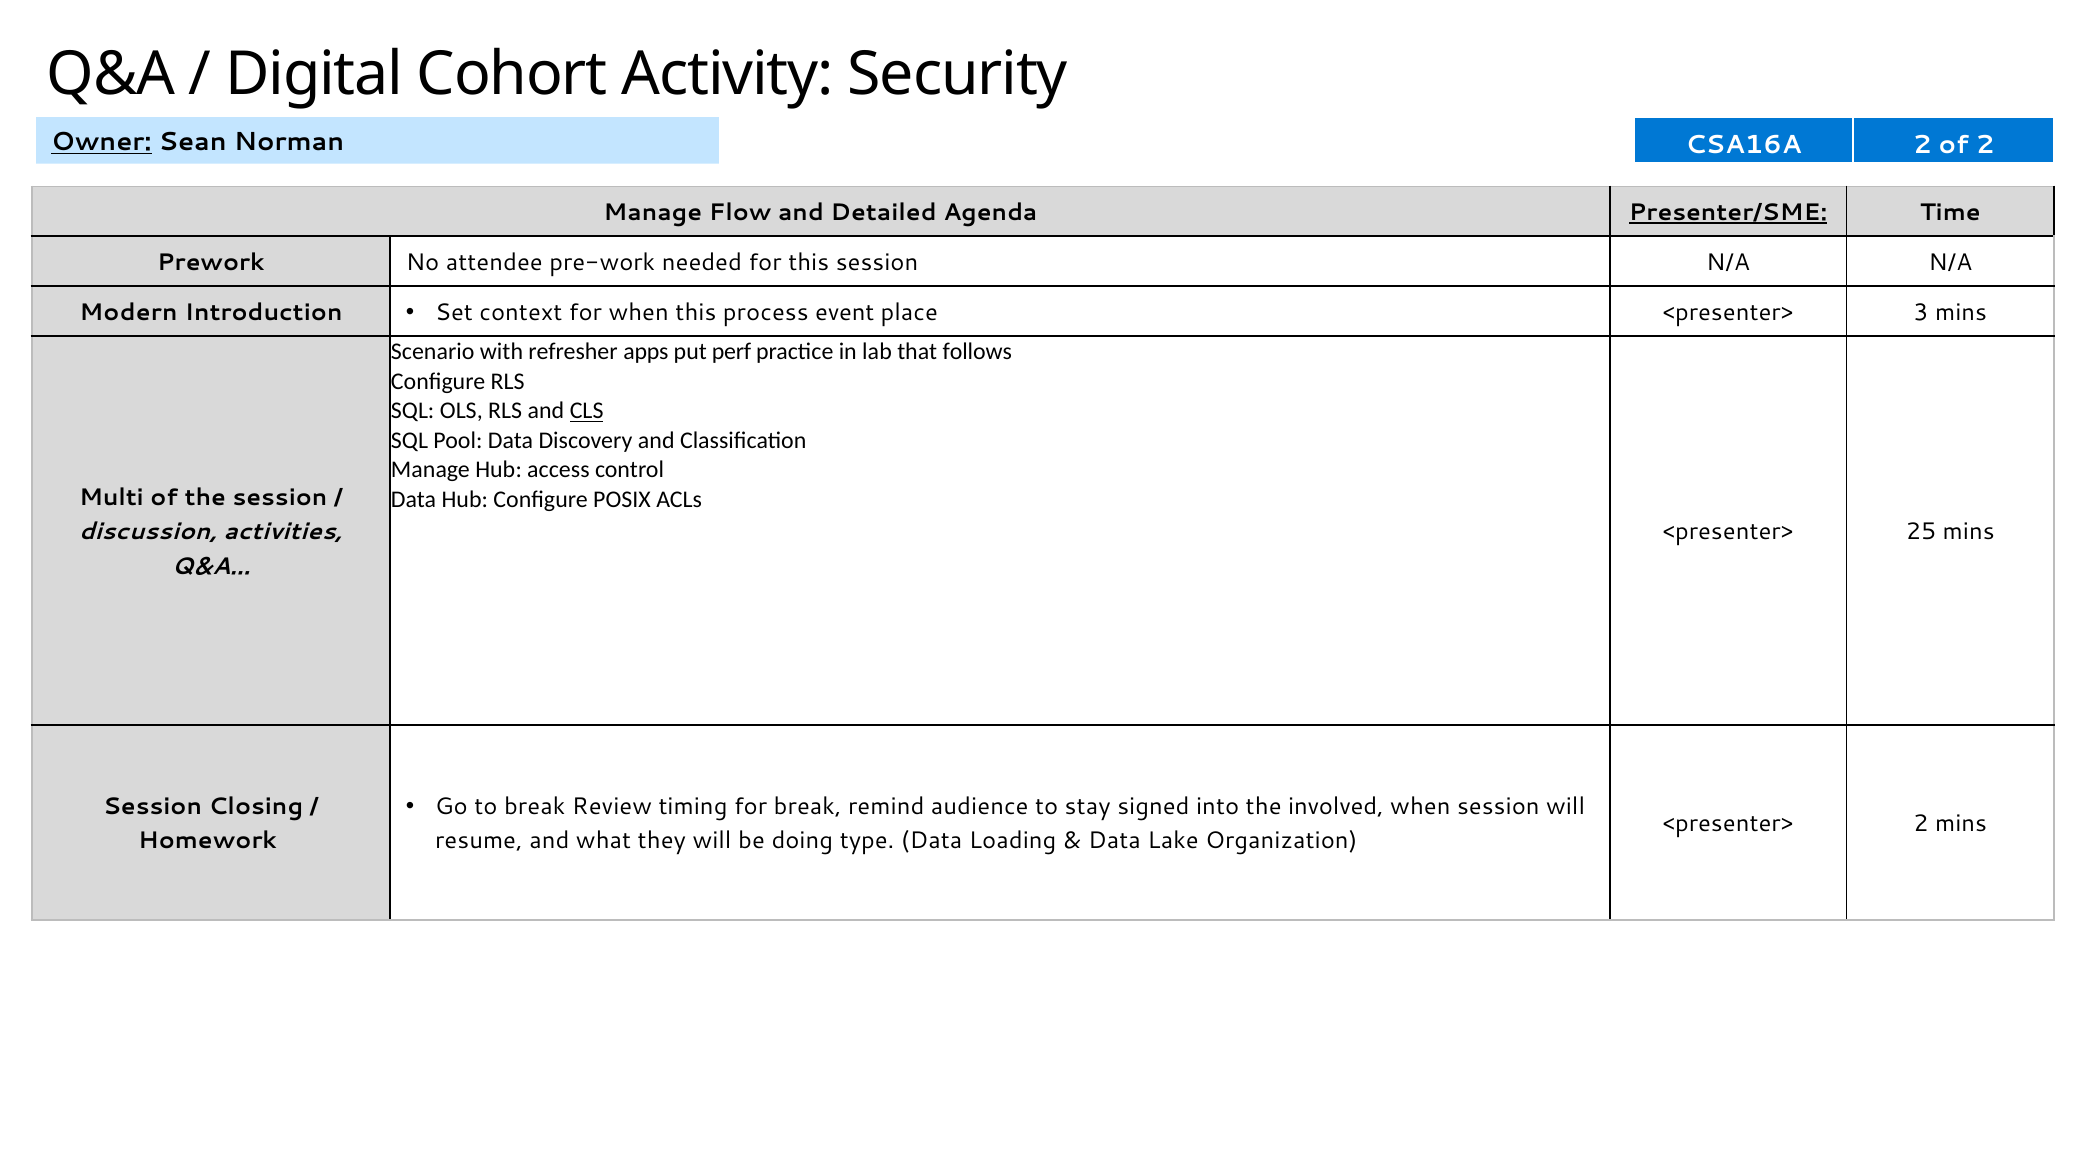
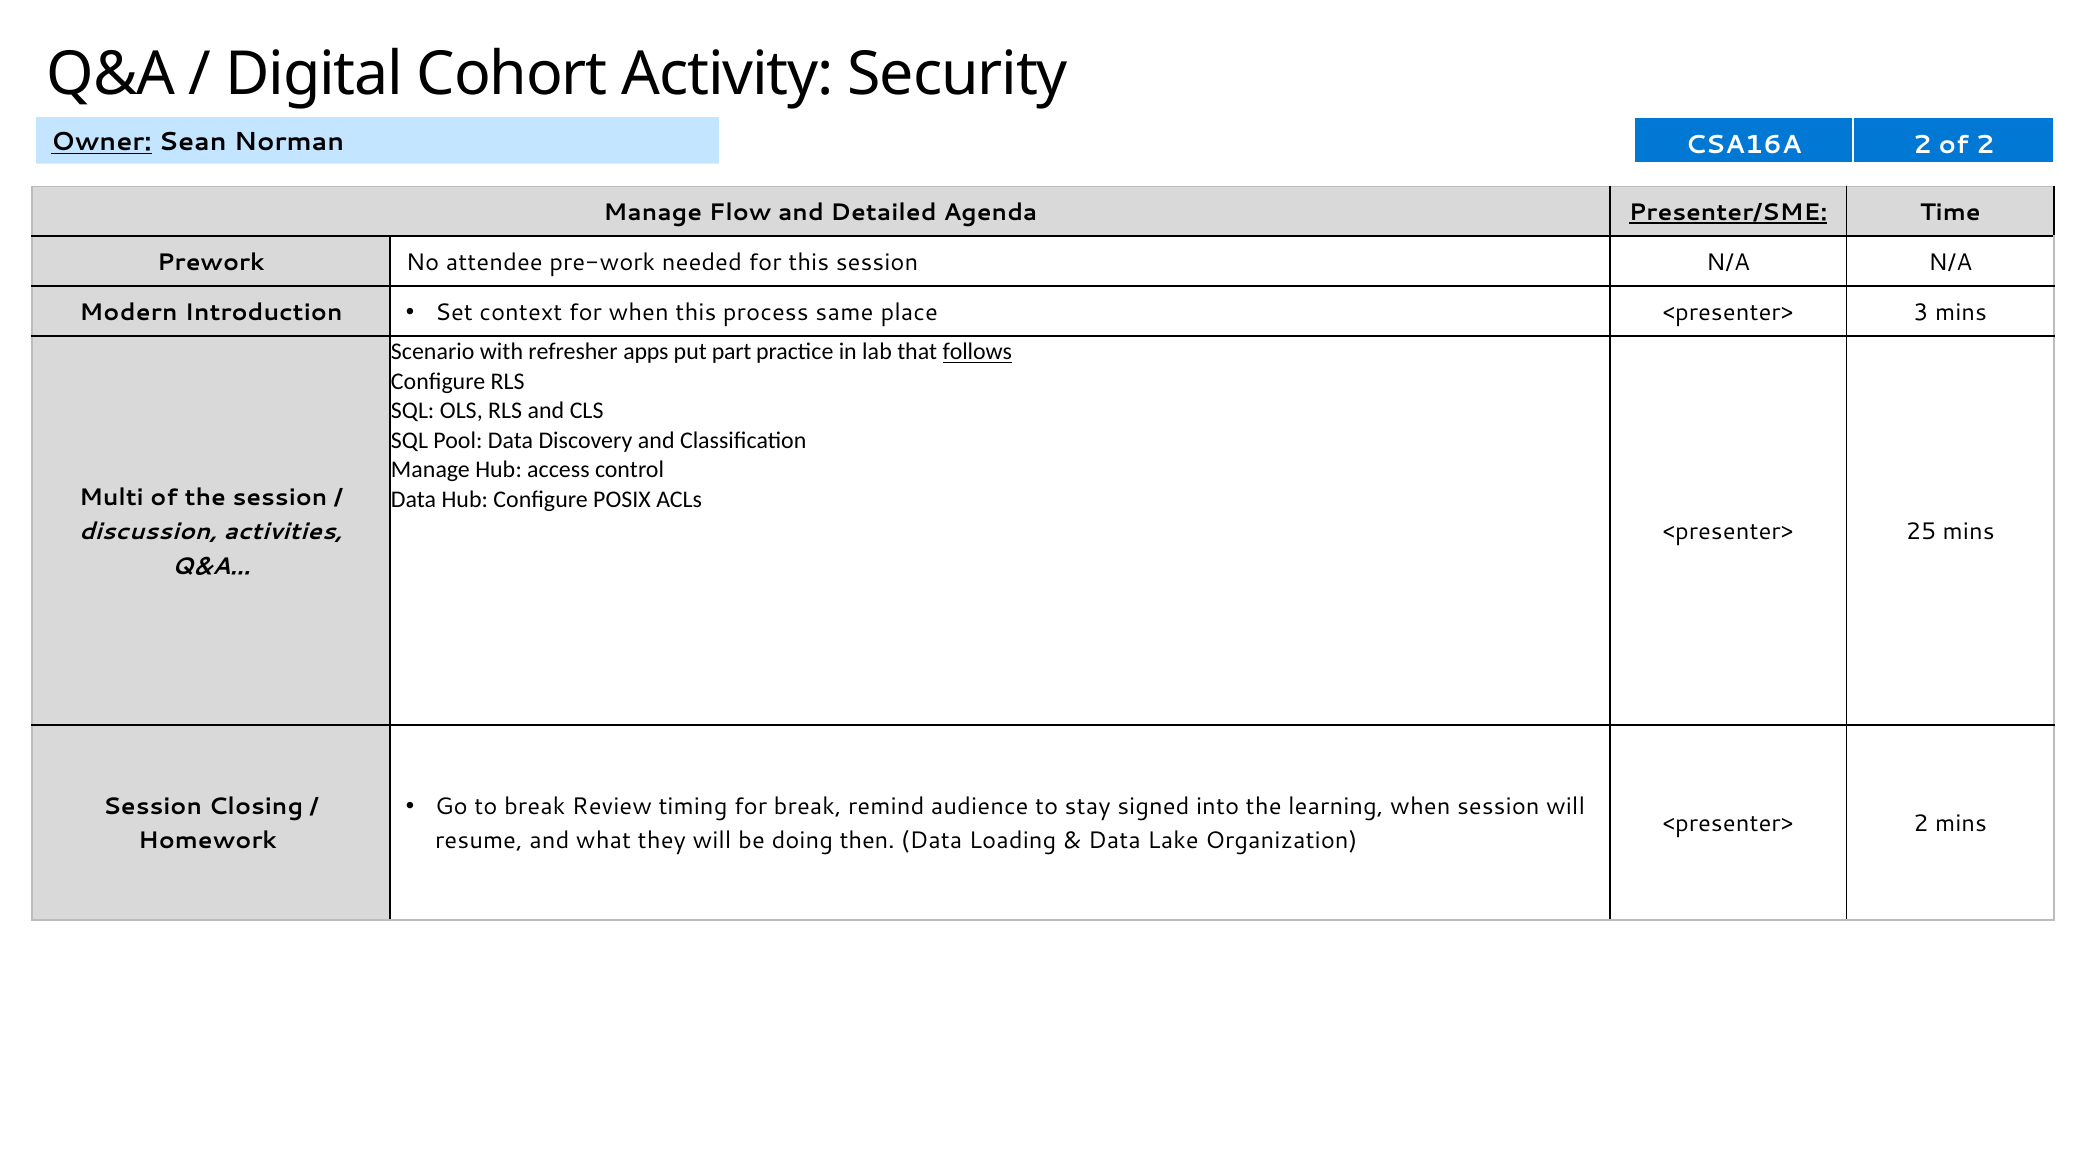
event: event -> same
perf: perf -> part
follows underline: none -> present
CLS underline: present -> none
involved: involved -> learning
type: type -> then
